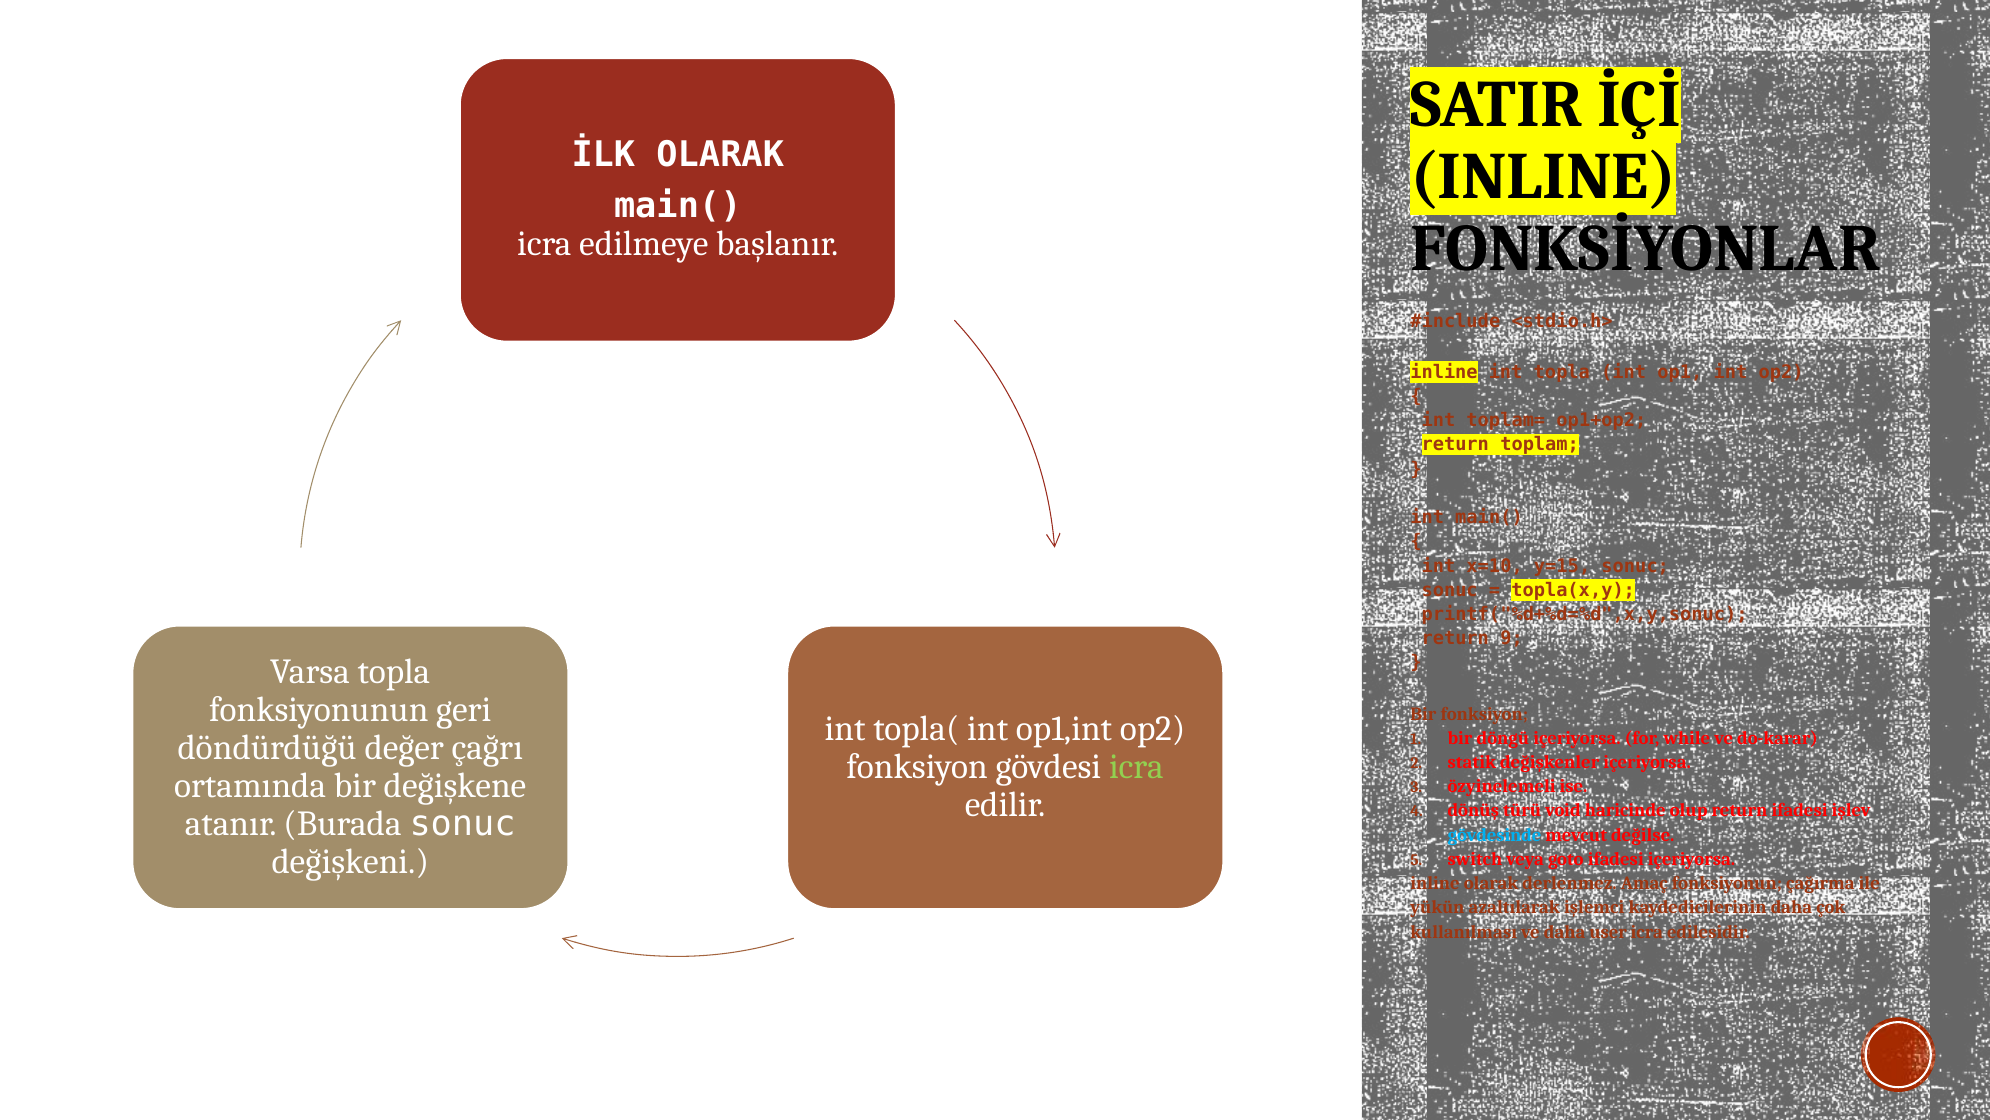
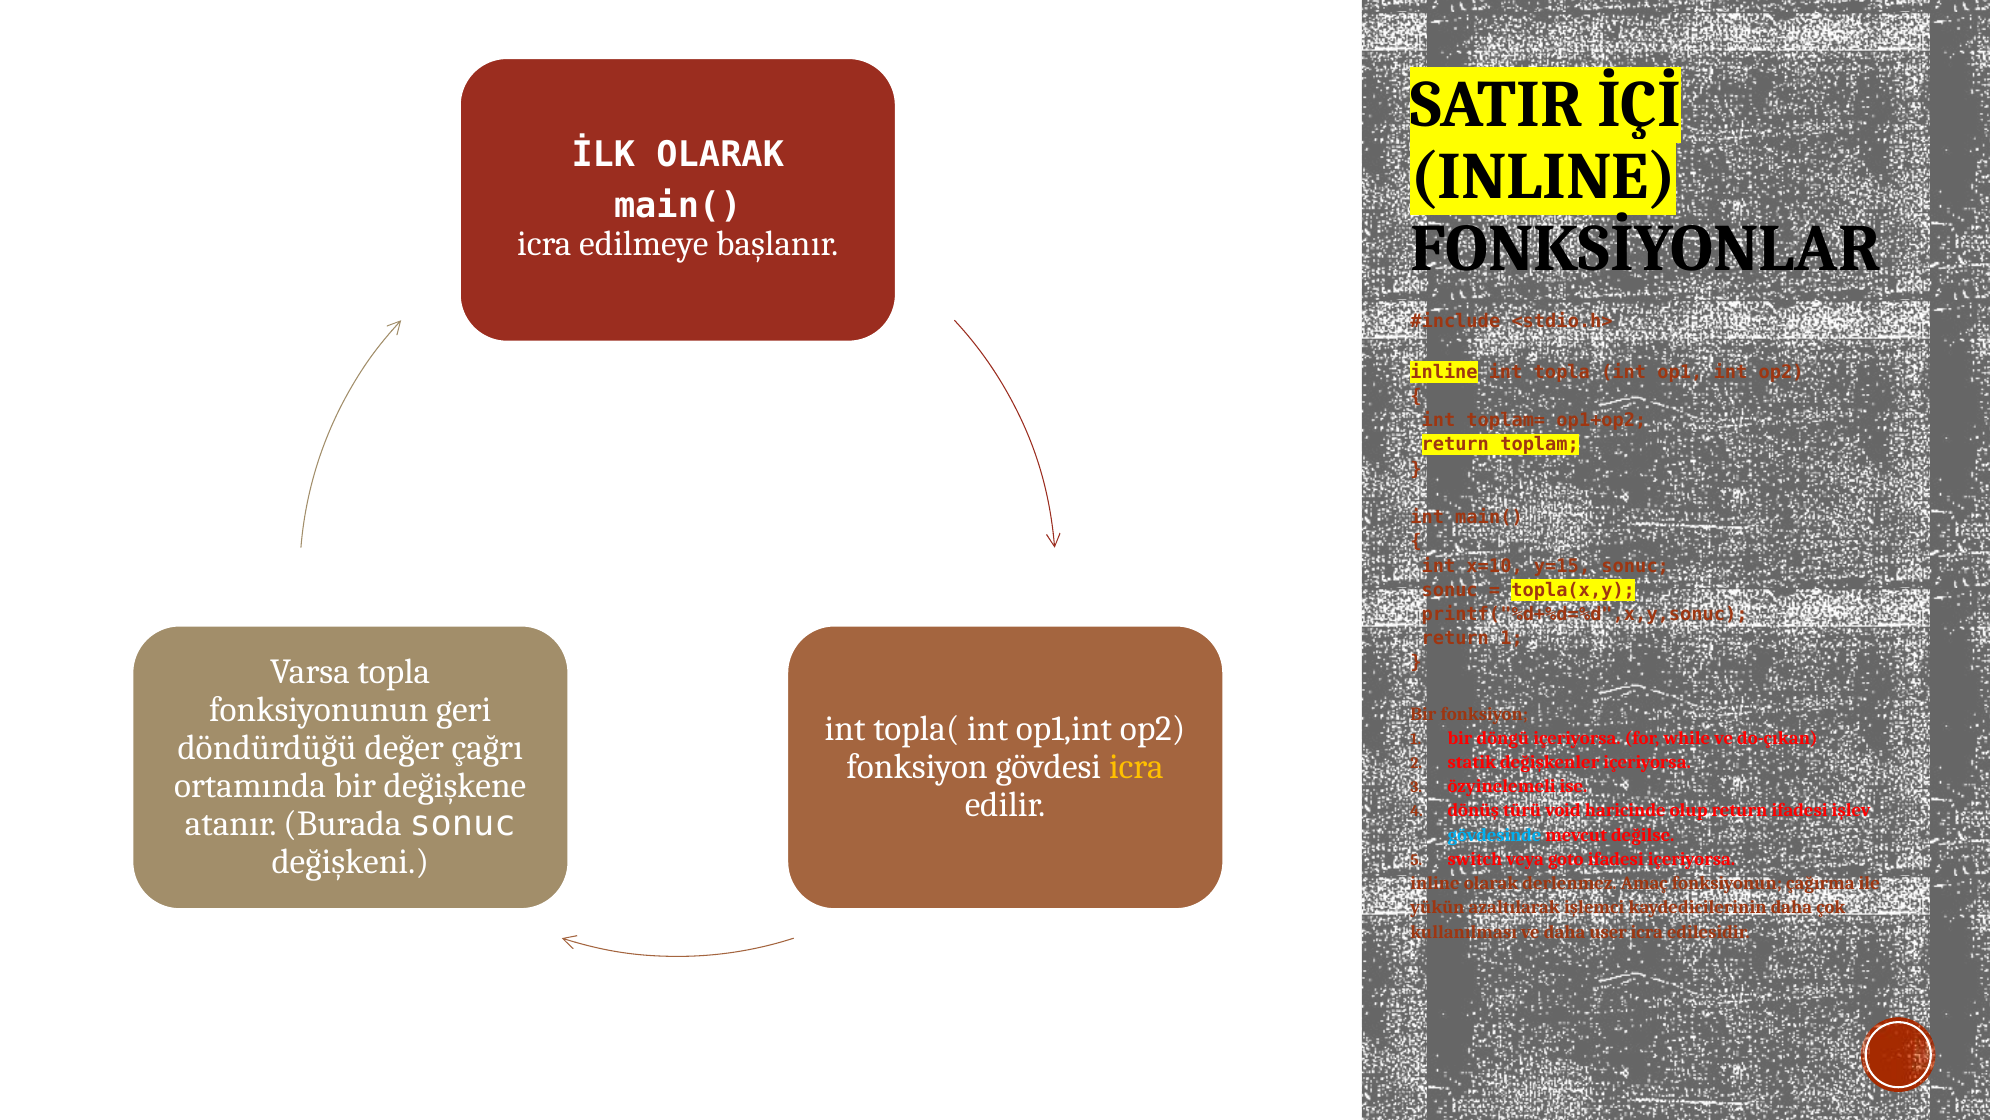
return 9: 9 -> 1
do-karar: do-karar -> do-çıkan
icra at (1136, 767) colour: light green -> yellow
